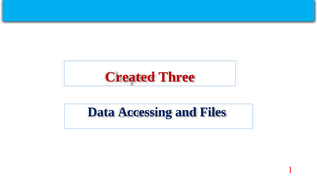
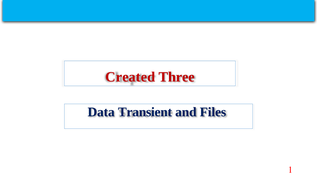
Accessing: Accessing -> Transient
